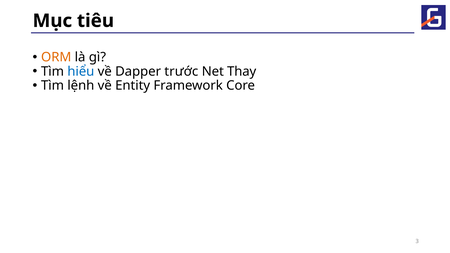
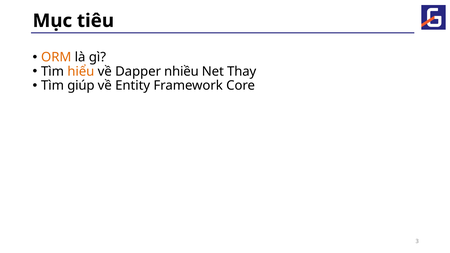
hiểu colour: blue -> orange
trước: trước -> nhiều
lệnh: lệnh -> giúp
